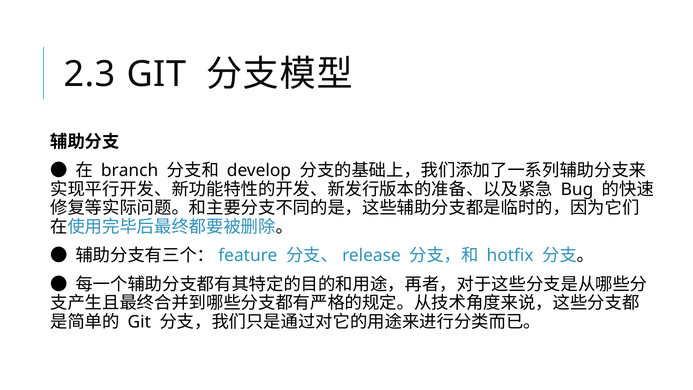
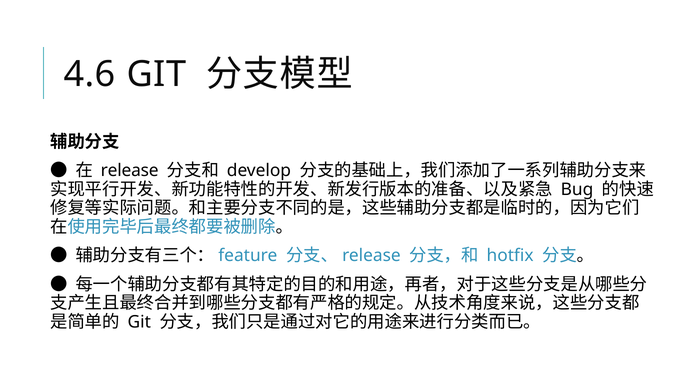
2.3: 2.3 -> 4.6
branch at (130, 171): branch -> release
